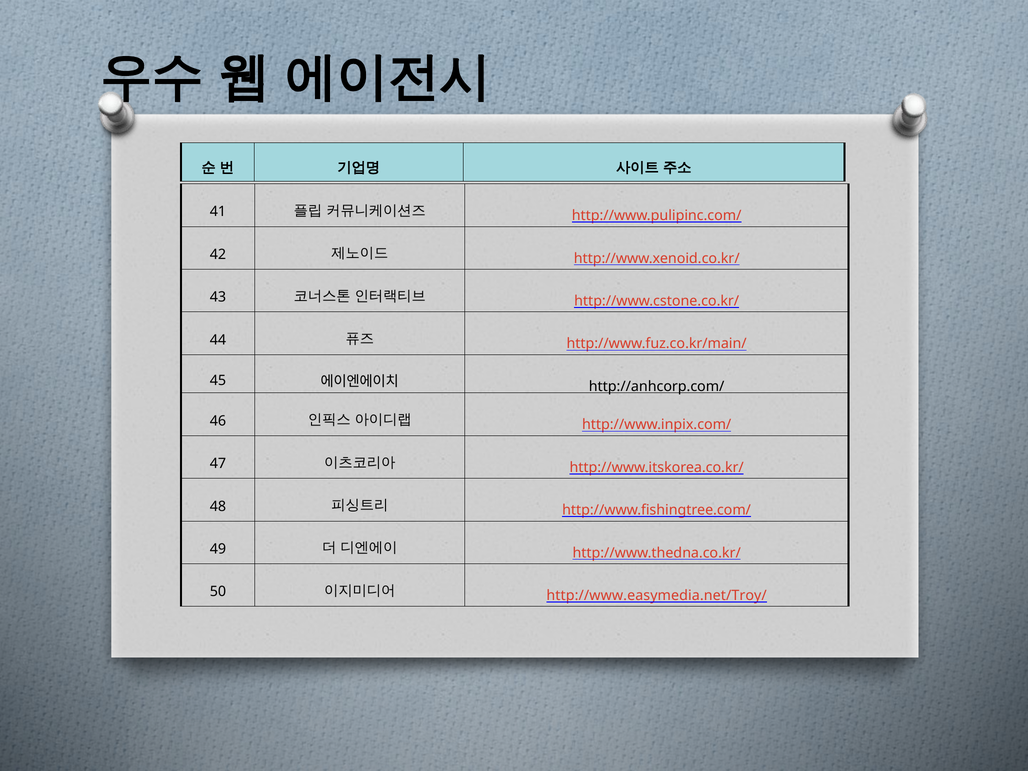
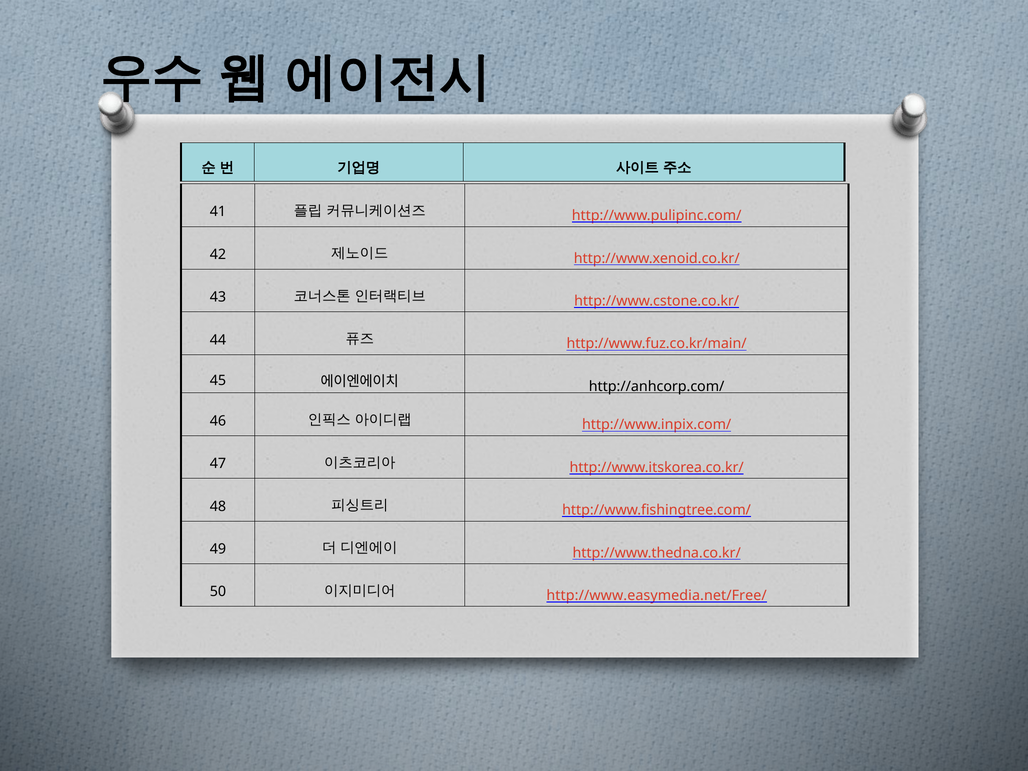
http://www.easymedia.net/Troy/: http://www.easymedia.net/Troy/ -> http://www.easymedia.net/Free/
